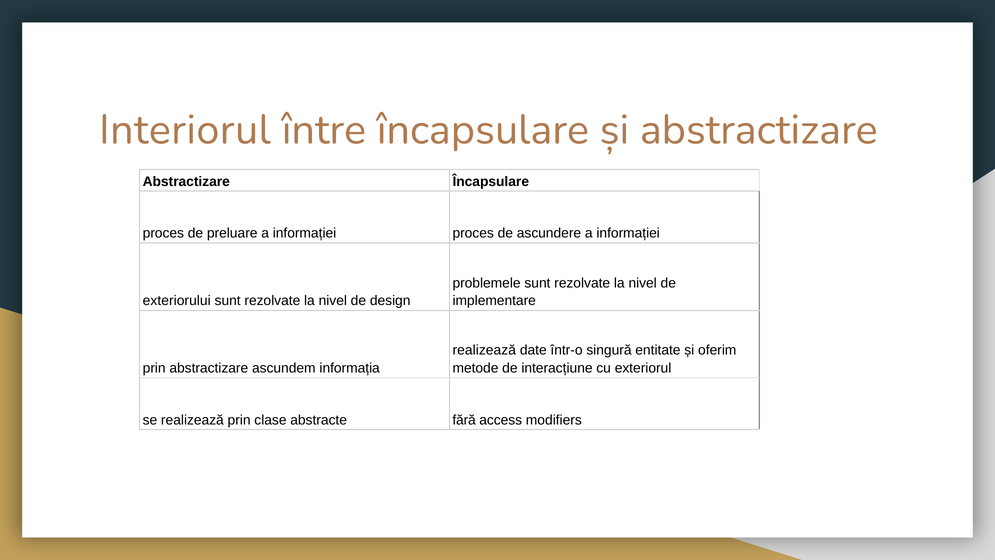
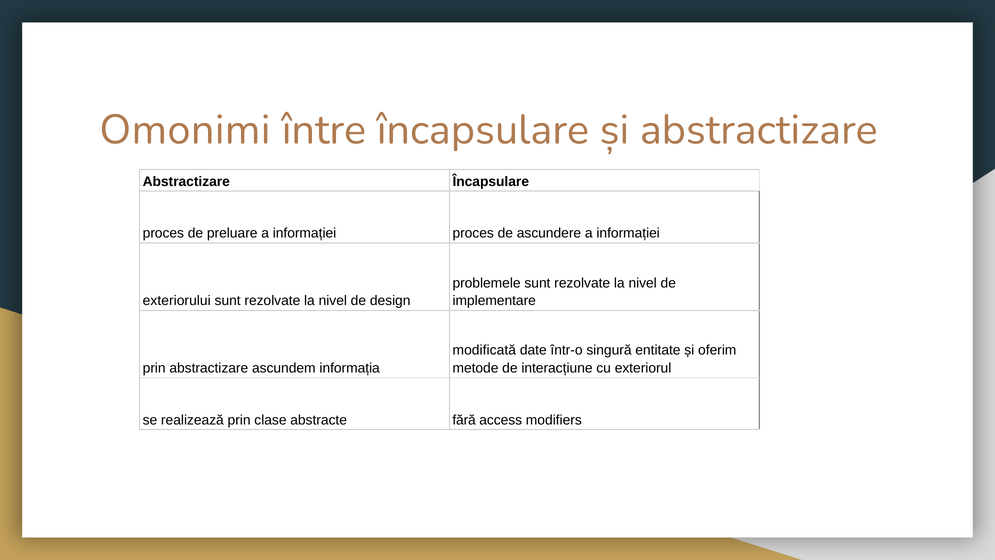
Interiorul: Interiorul -> Omonimi
realizează at (484, 350): realizează -> modificată
